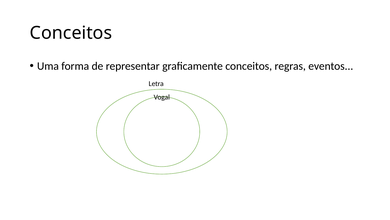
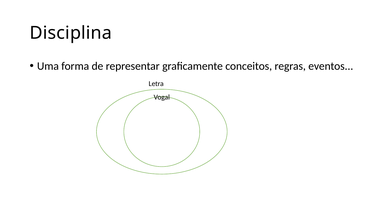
Conceitos at (71, 33): Conceitos -> Disciplina
